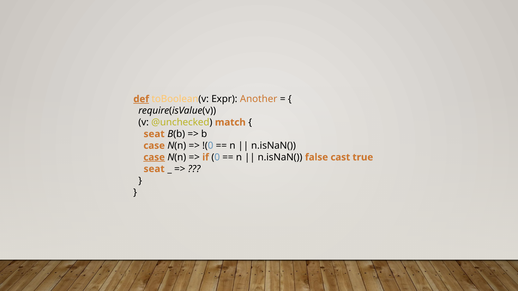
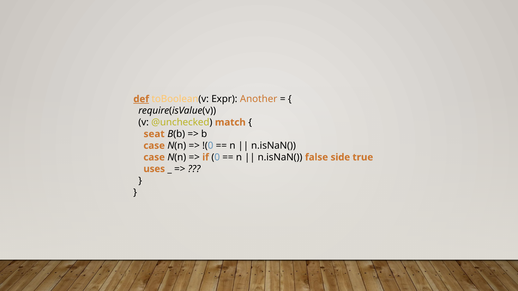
case at (154, 157) underline: present -> none
cast: cast -> side
seat at (154, 169): seat -> uses
